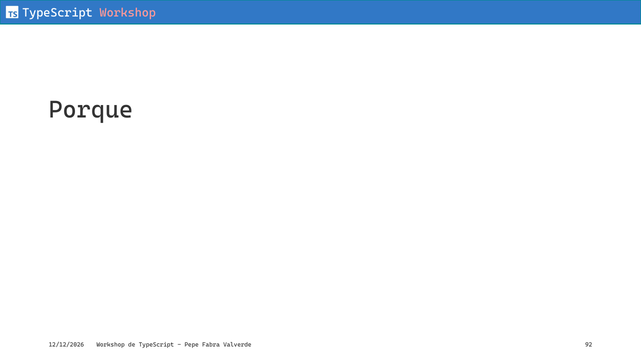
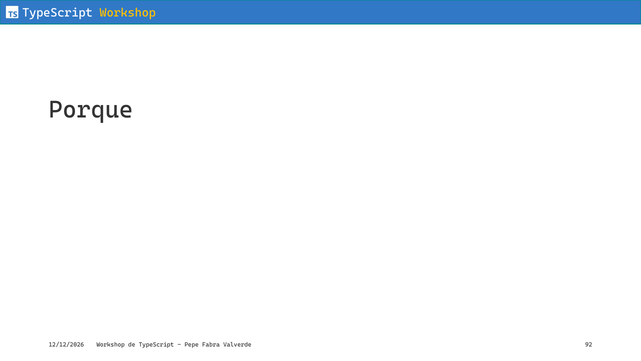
Workshop at (128, 13) colour: pink -> yellow
